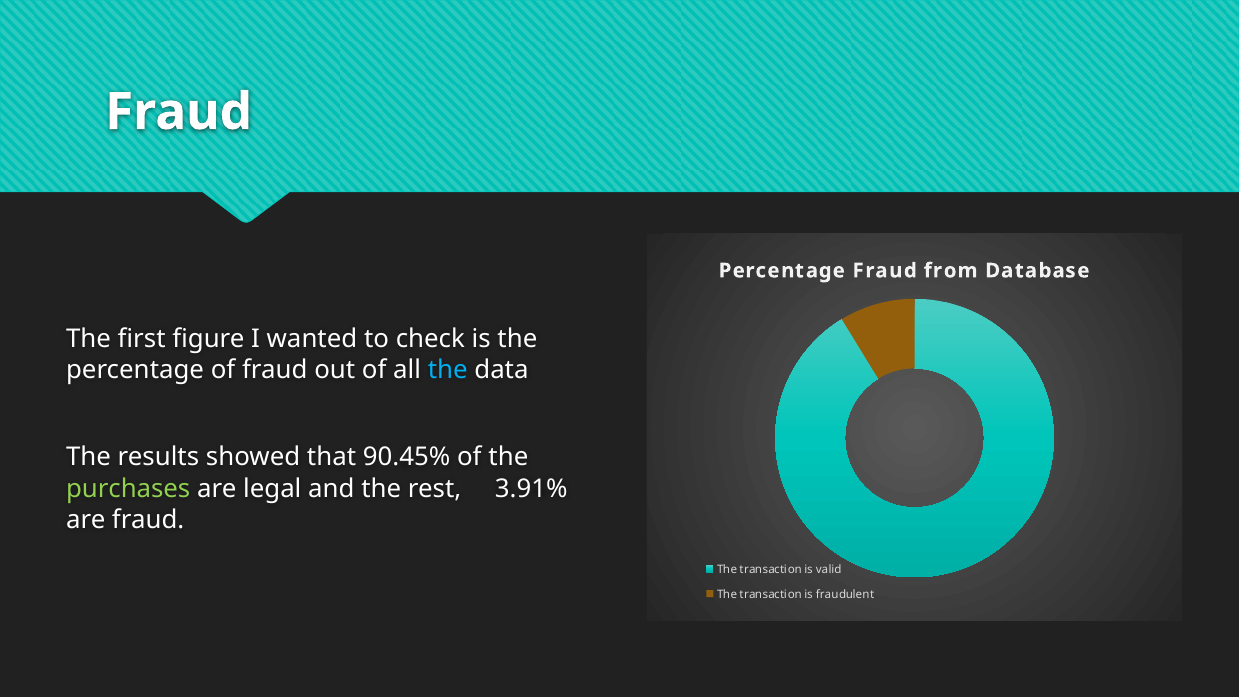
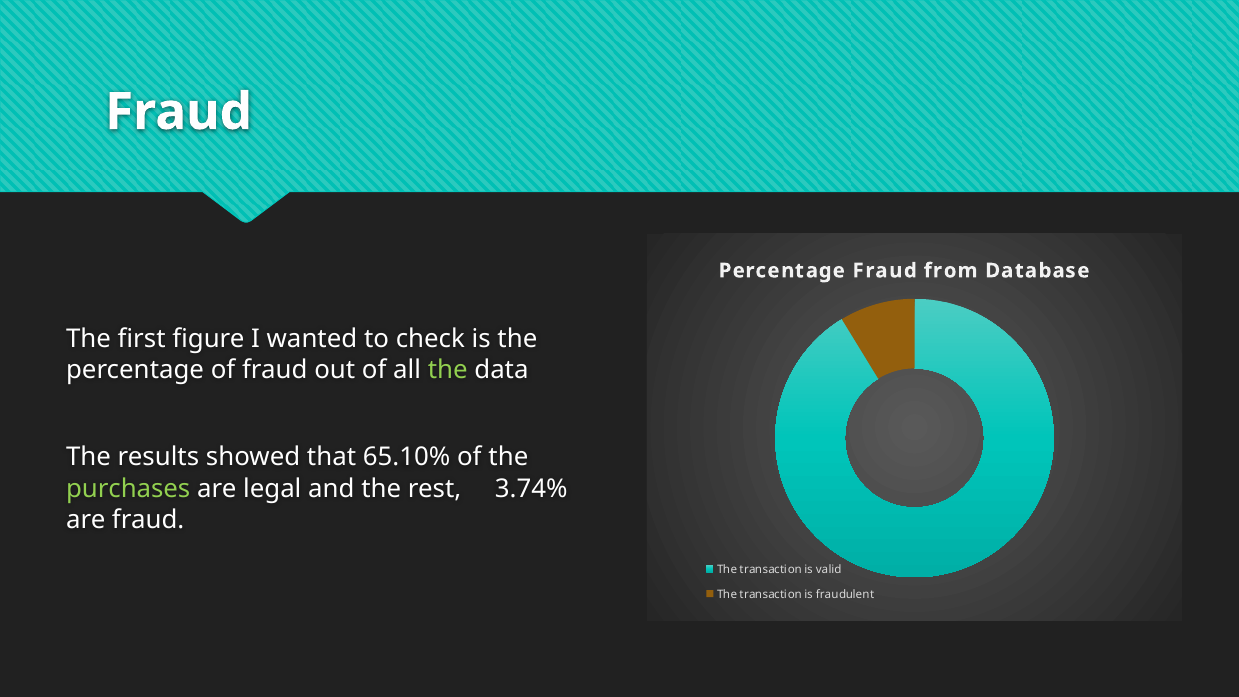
the at (448, 370) colour: light blue -> light green
90.45%: 90.45% -> 65.10%
3.91%: 3.91% -> 3.74%
